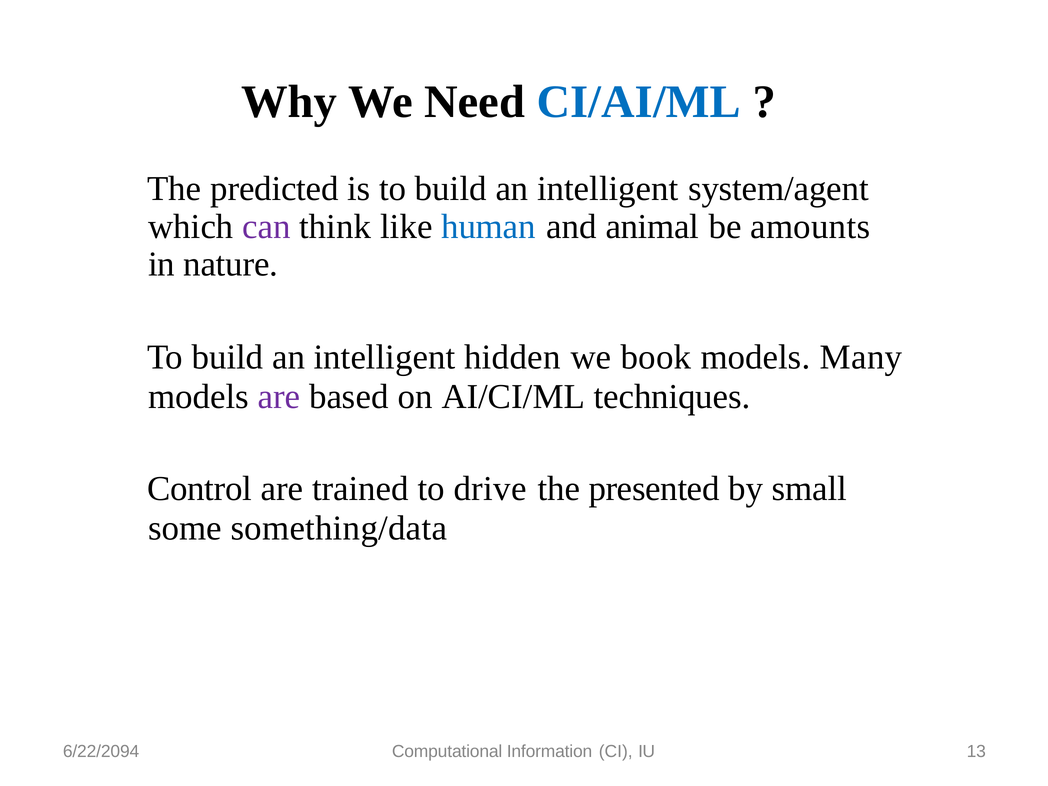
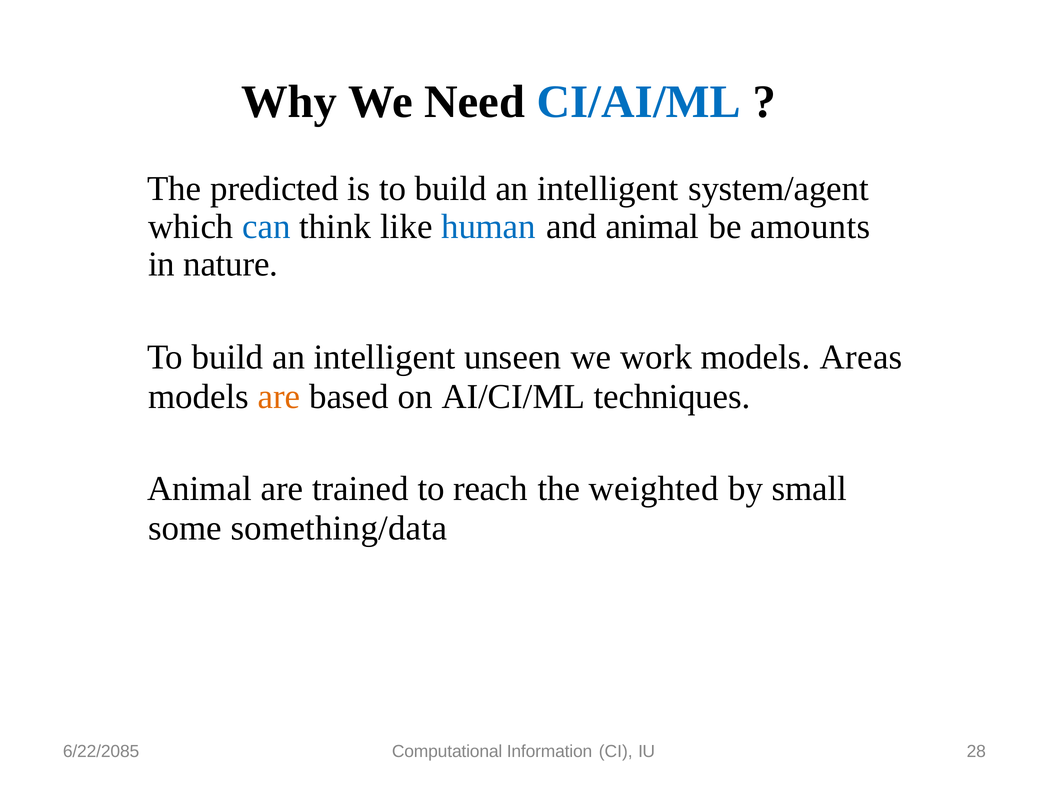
can colour: purple -> blue
hidden: hidden -> unseen
book: book -> work
Many: Many -> Areas
are at (279, 397) colour: purple -> orange
Control at (200, 489): Control -> Animal
drive: drive -> reach
presented: presented -> weighted
6/22/2094: 6/22/2094 -> 6/22/2085
13: 13 -> 28
